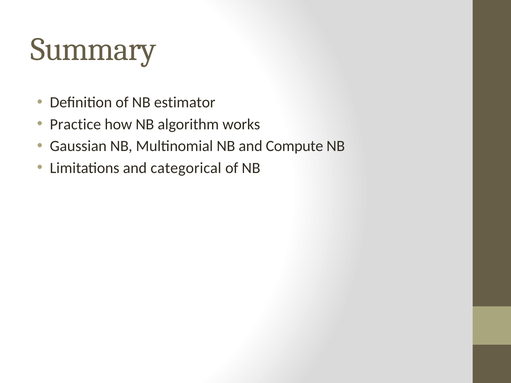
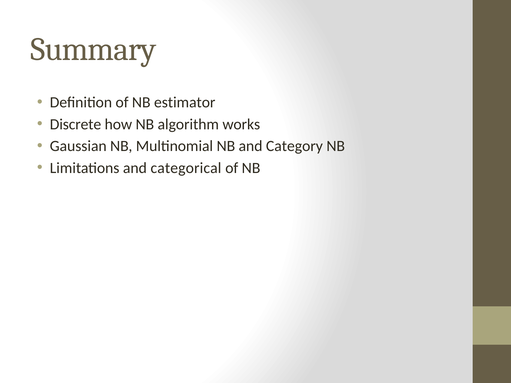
Practice: Practice -> Discrete
Compute: Compute -> Category
